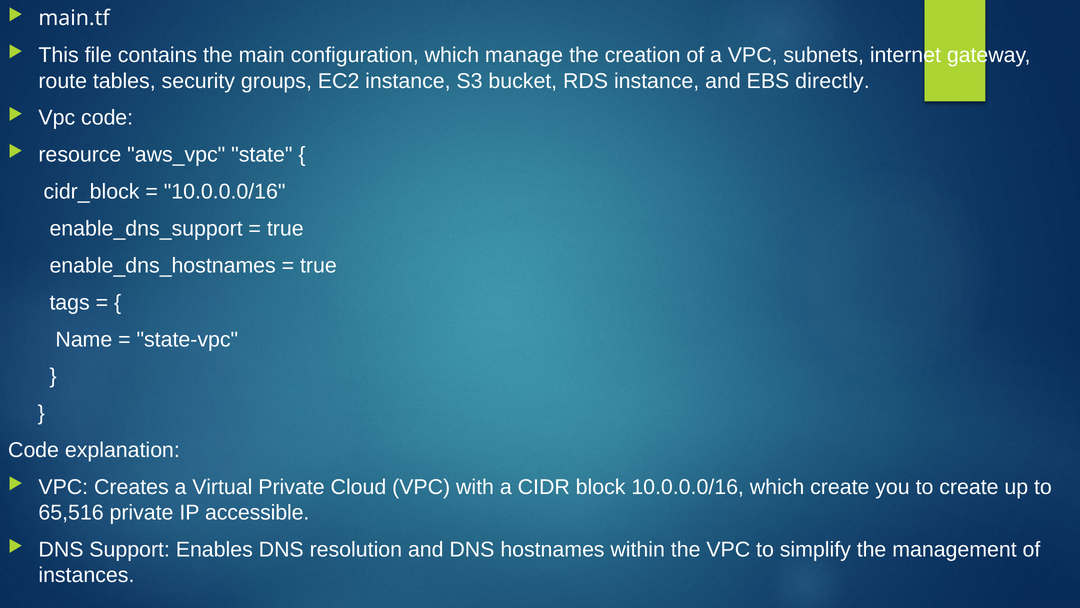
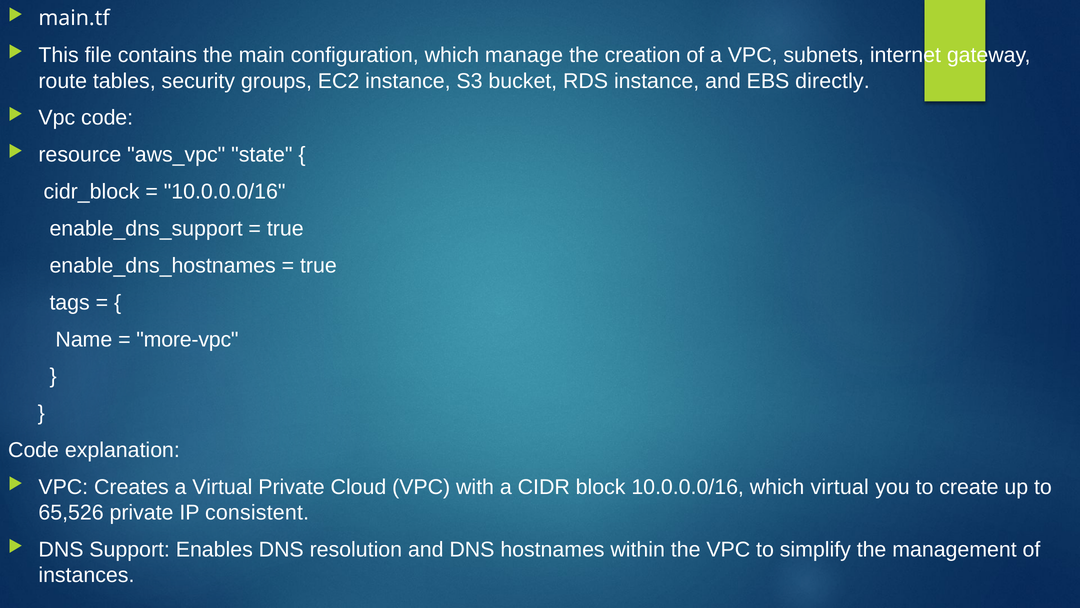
state-vpc: state-vpc -> more-vpc
which create: create -> virtual
65,516: 65,516 -> 65,526
accessible: accessible -> consistent
